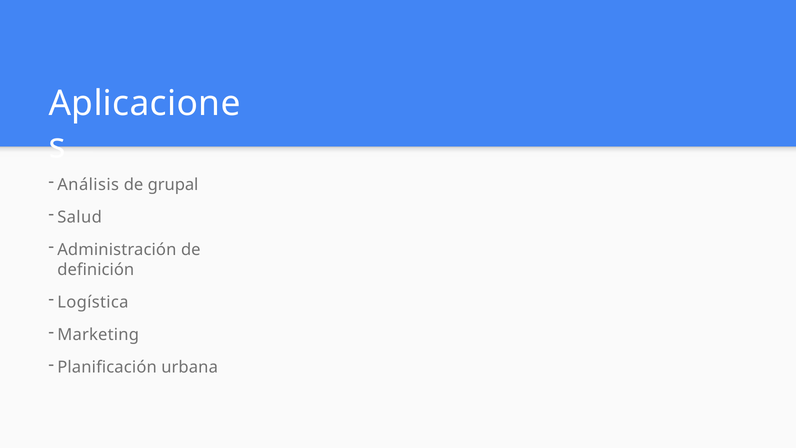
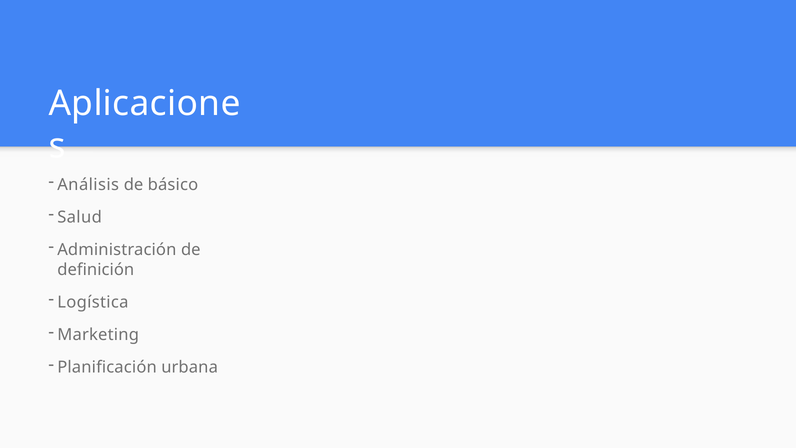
grupal: grupal -> básico
